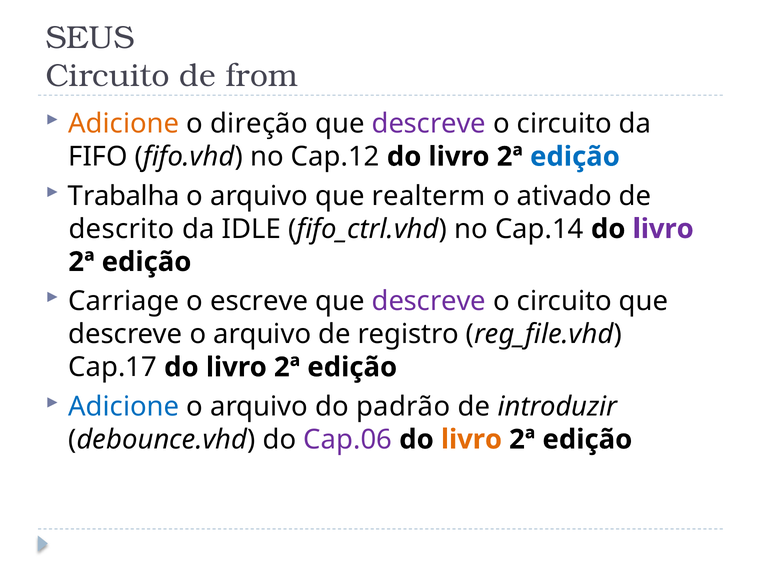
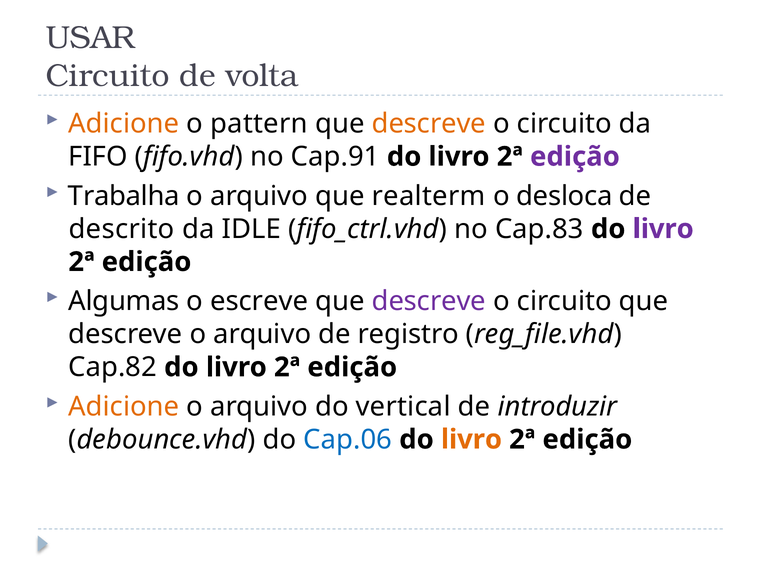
SEUS: SEUS -> USAR
from: from -> volta
direção: direção -> pattern
descreve at (429, 124) colour: purple -> orange
Cap.12: Cap.12 -> Cap.91
edição at (575, 157) colour: blue -> purple
ativado: ativado -> desloca
Cap.14: Cap.14 -> Cap.83
Carriage: Carriage -> Algumas
Cap.17: Cap.17 -> Cap.82
Adicione at (124, 406) colour: blue -> orange
padrão: padrão -> vertical
Cap.06 colour: purple -> blue
